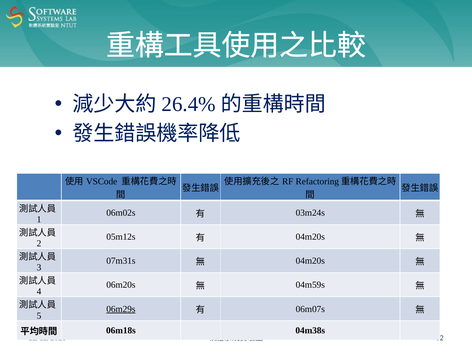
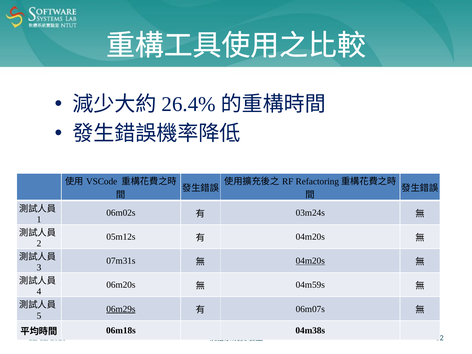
04m20s at (310, 261) underline: none -> present
